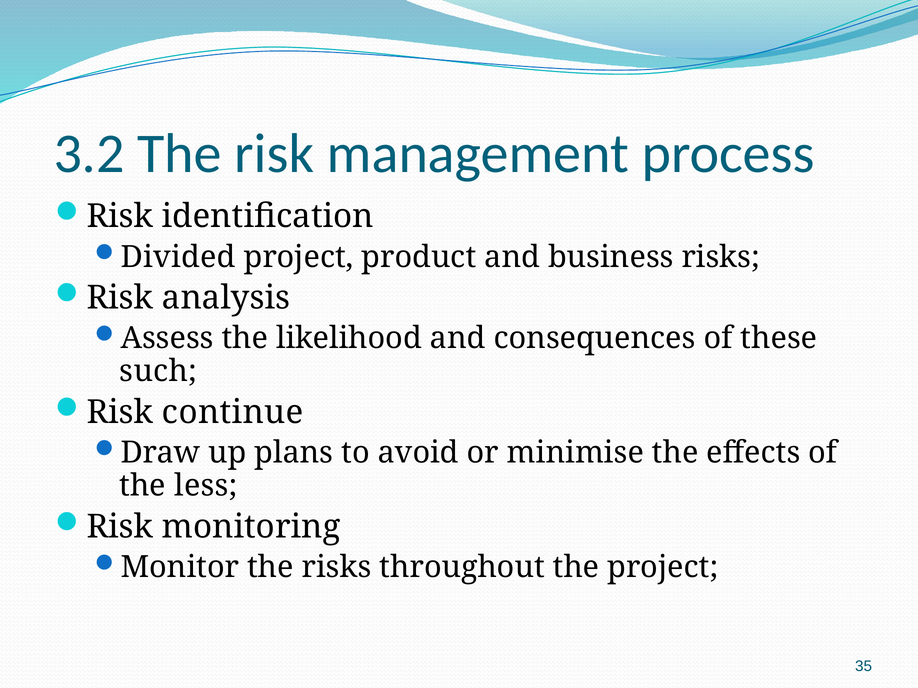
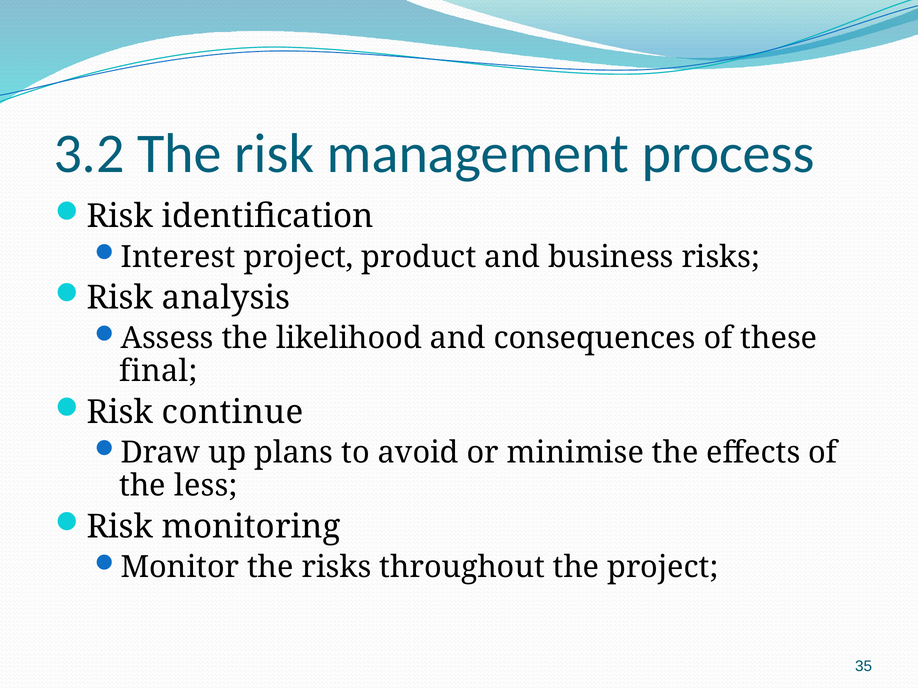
Divided: Divided -> Interest
such: such -> final
